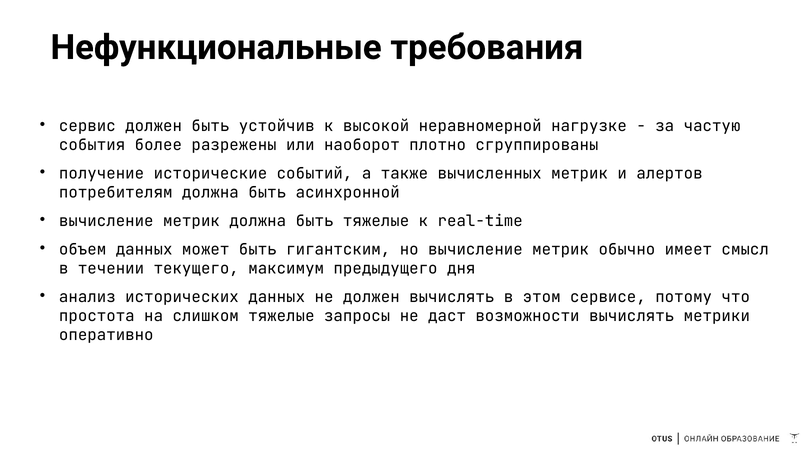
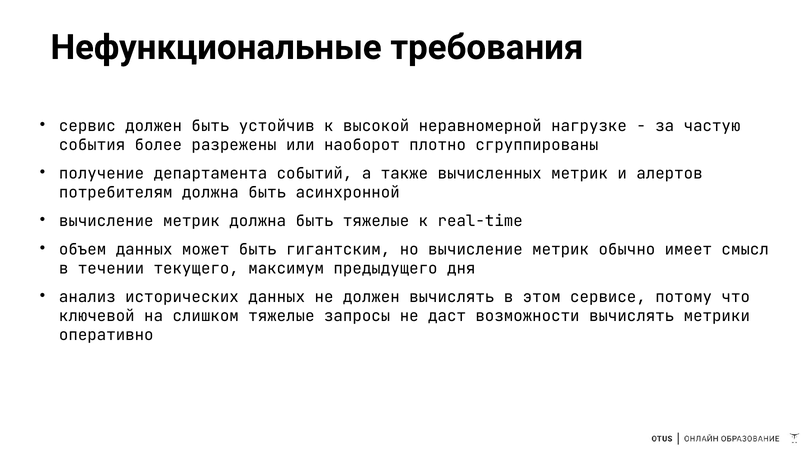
исторические: исторические -> департамента
простота: простота -> ключевой
